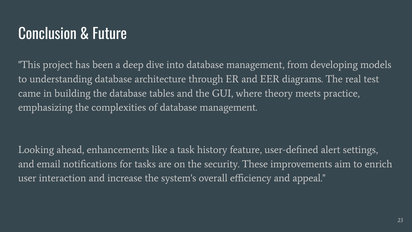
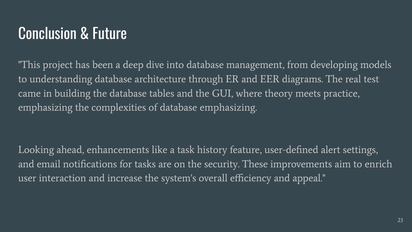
of database management: management -> emphasizing
